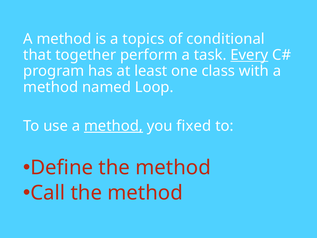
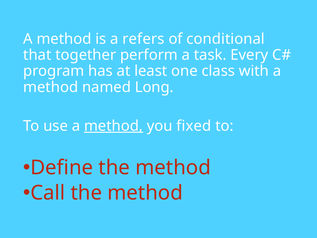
topics: topics -> refers
Every underline: present -> none
Loop: Loop -> Long
